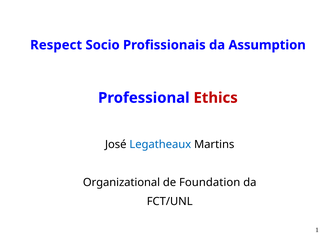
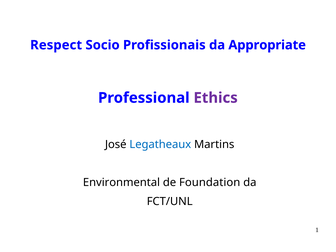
Assumption: Assumption -> Appropriate
Ethics colour: red -> purple
Organizational: Organizational -> Environmental
